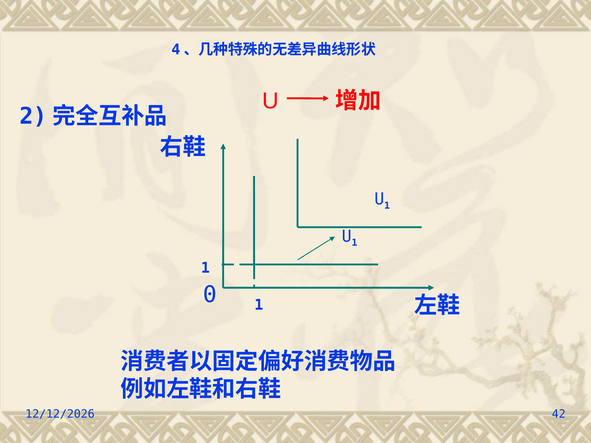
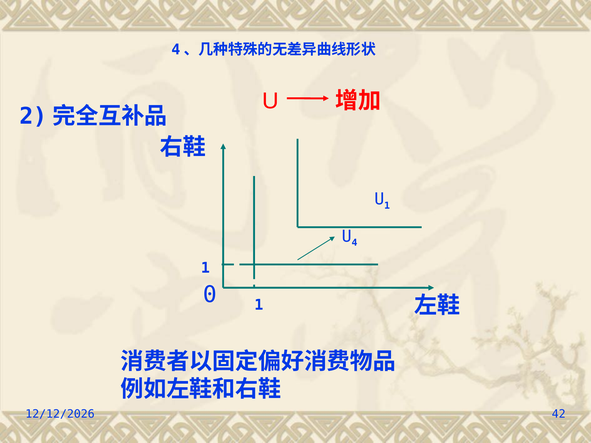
1 at (354, 243): 1 -> 4
